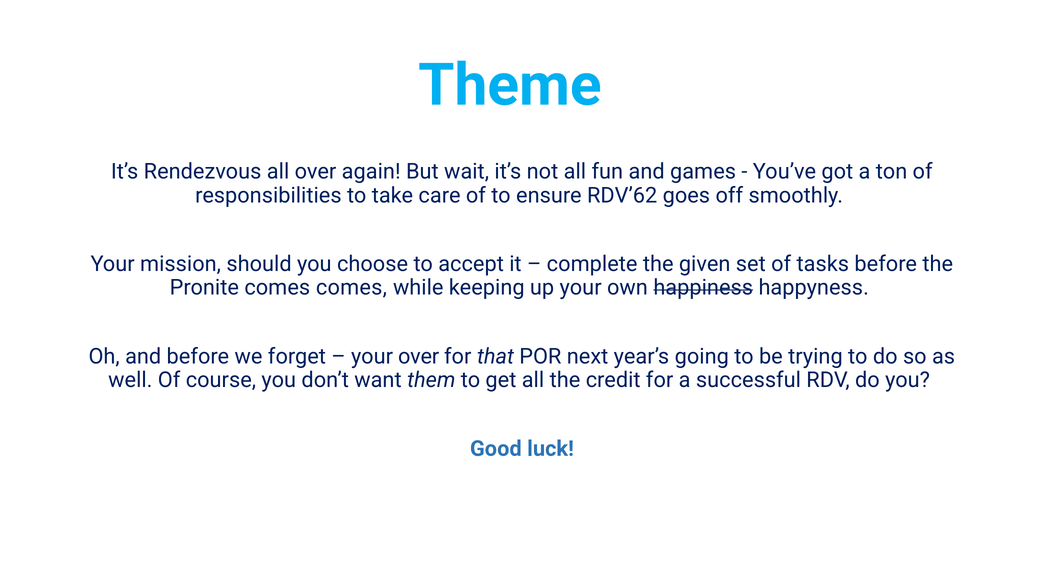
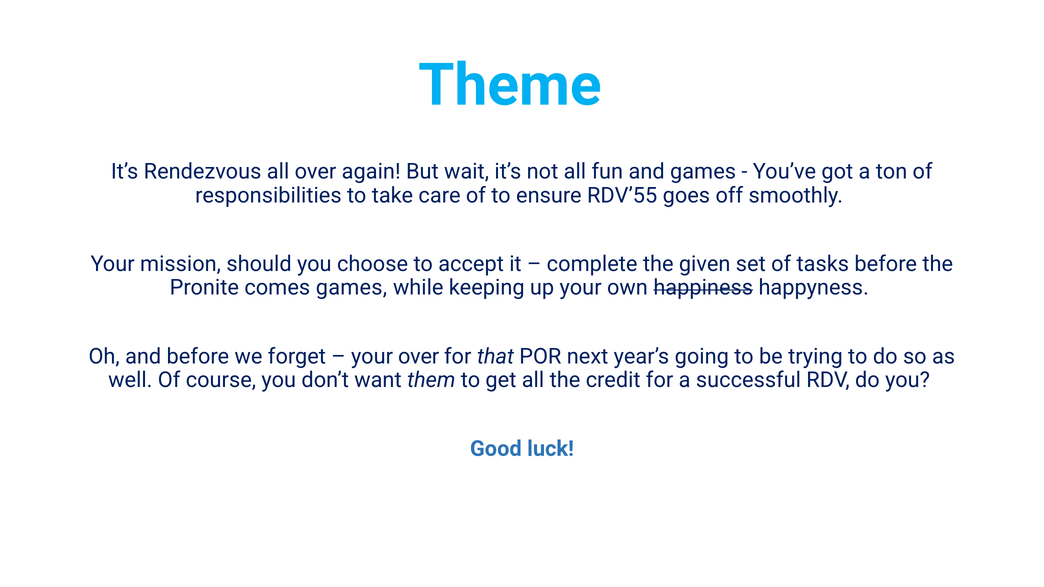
RDV’62: RDV’62 -> RDV’55
comes comes: comes -> games
